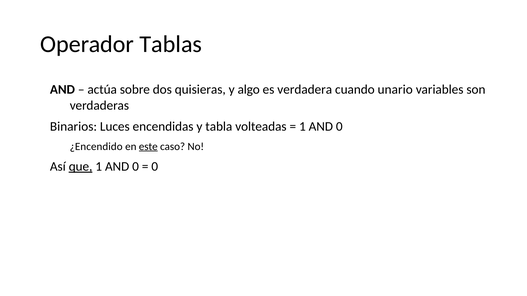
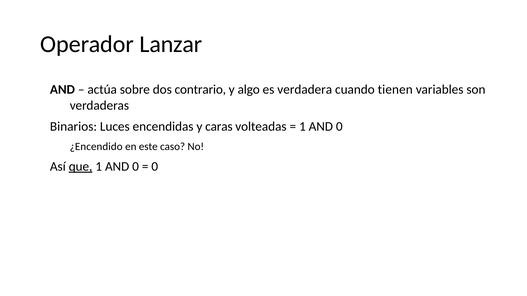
Tablas: Tablas -> Lanzar
quisieras: quisieras -> contrario
unario: unario -> tienen
tabla: tabla -> caras
este underline: present -> none
